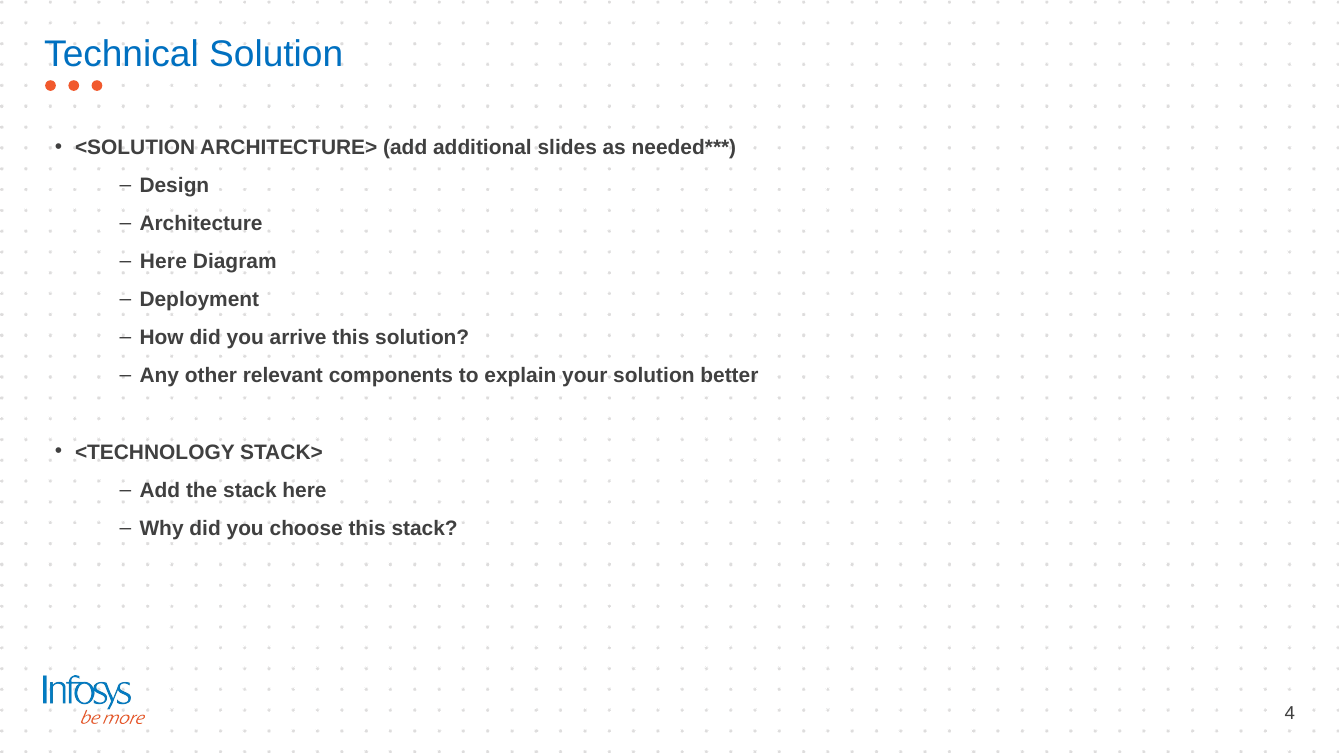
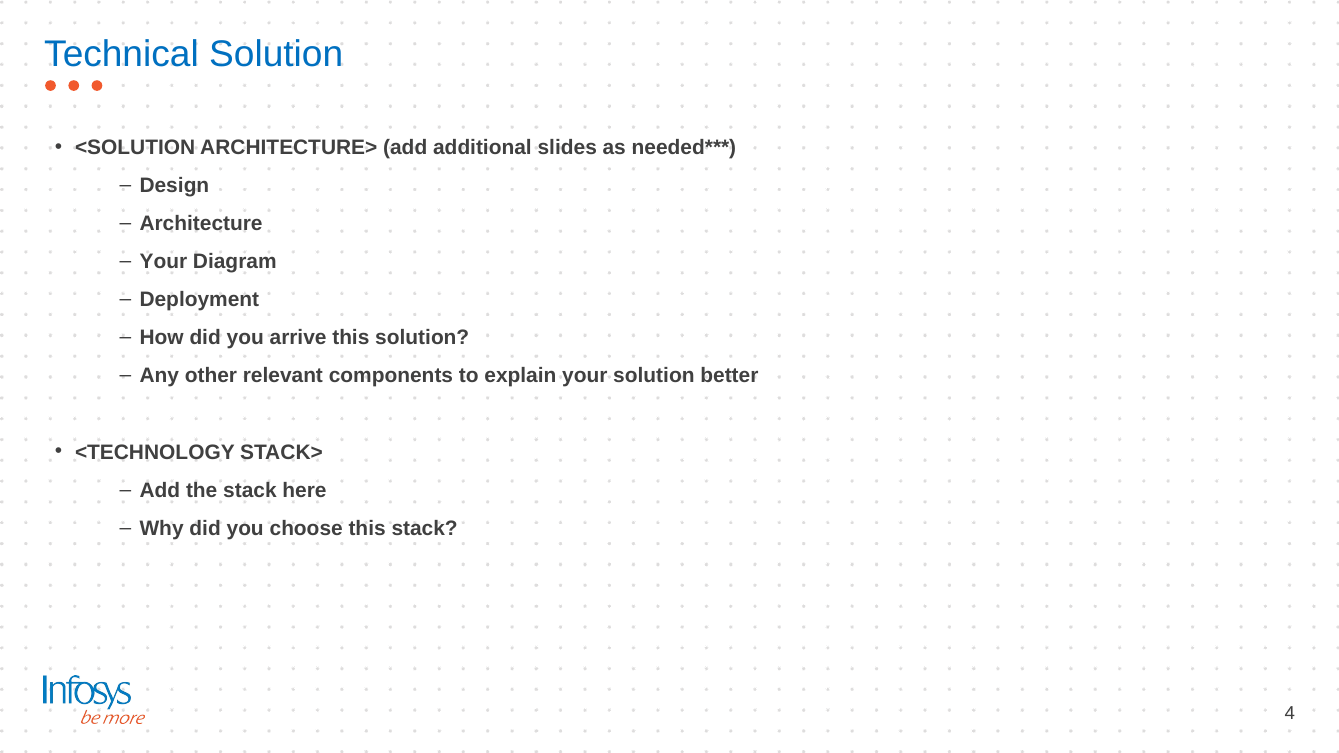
Here at (163, 262): Here -> Your
